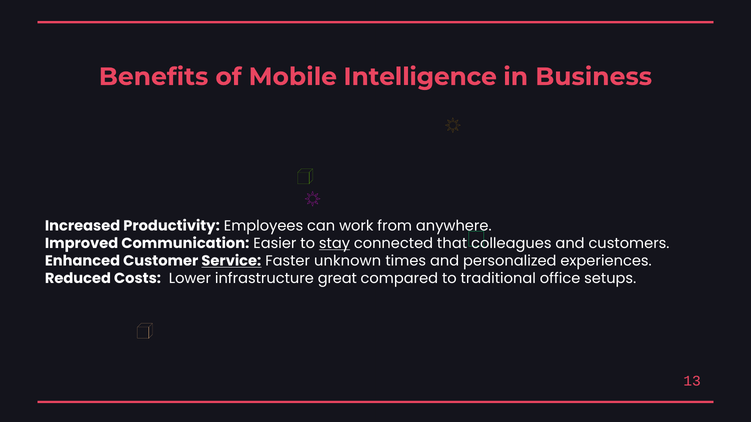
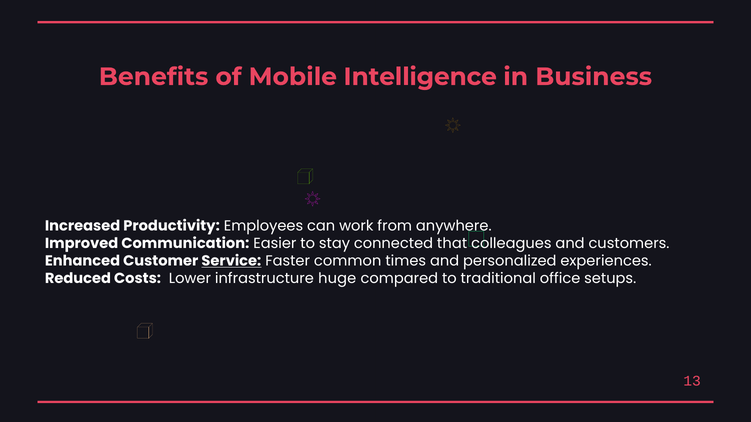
stay underline: present -> none
unknown: unknown -> common
great: great -> huge
